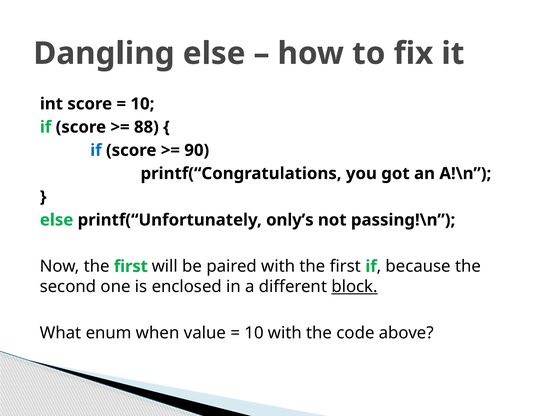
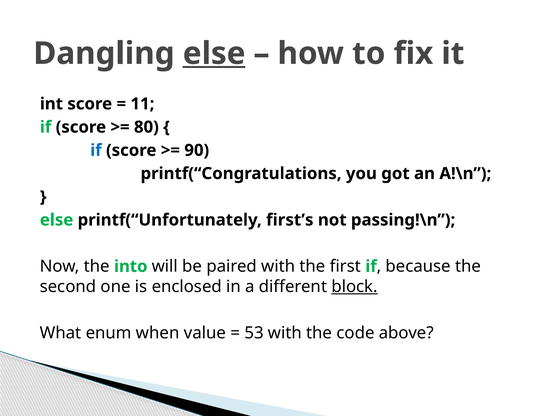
else at (214, 54) underline: none -> present
10 at (142, 104): 10 -> 11
88: 88 -> 80
only’s: only’s -> first’s
Now the first: first -> into
10 at (254, 333): 10 -> 53
